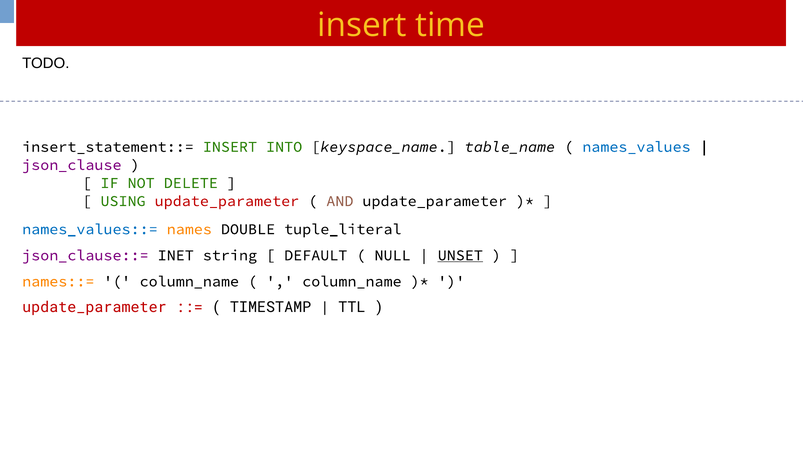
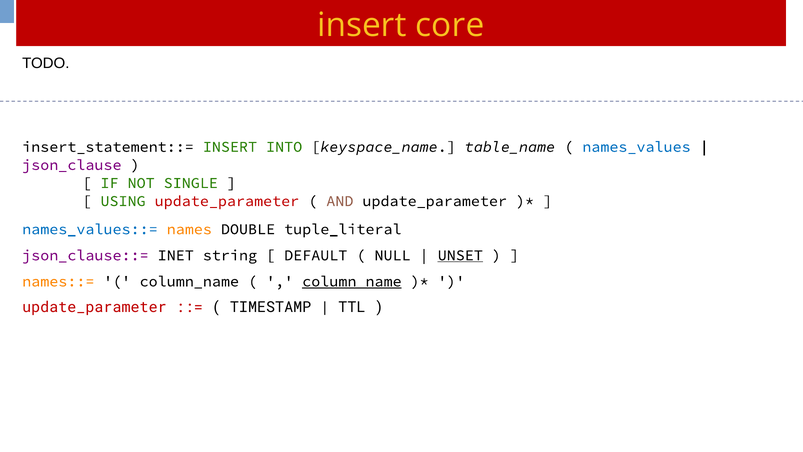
time: time -> core
DELETE: DELETE -> SINGLE
column_name at (352, 281) underline: none -> present
